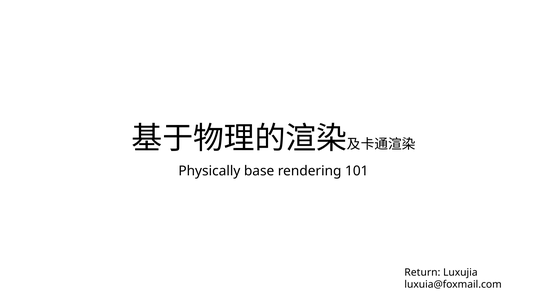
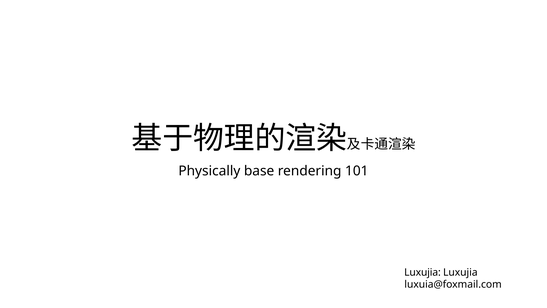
Return at (422, 272): Return -> Luxujia
